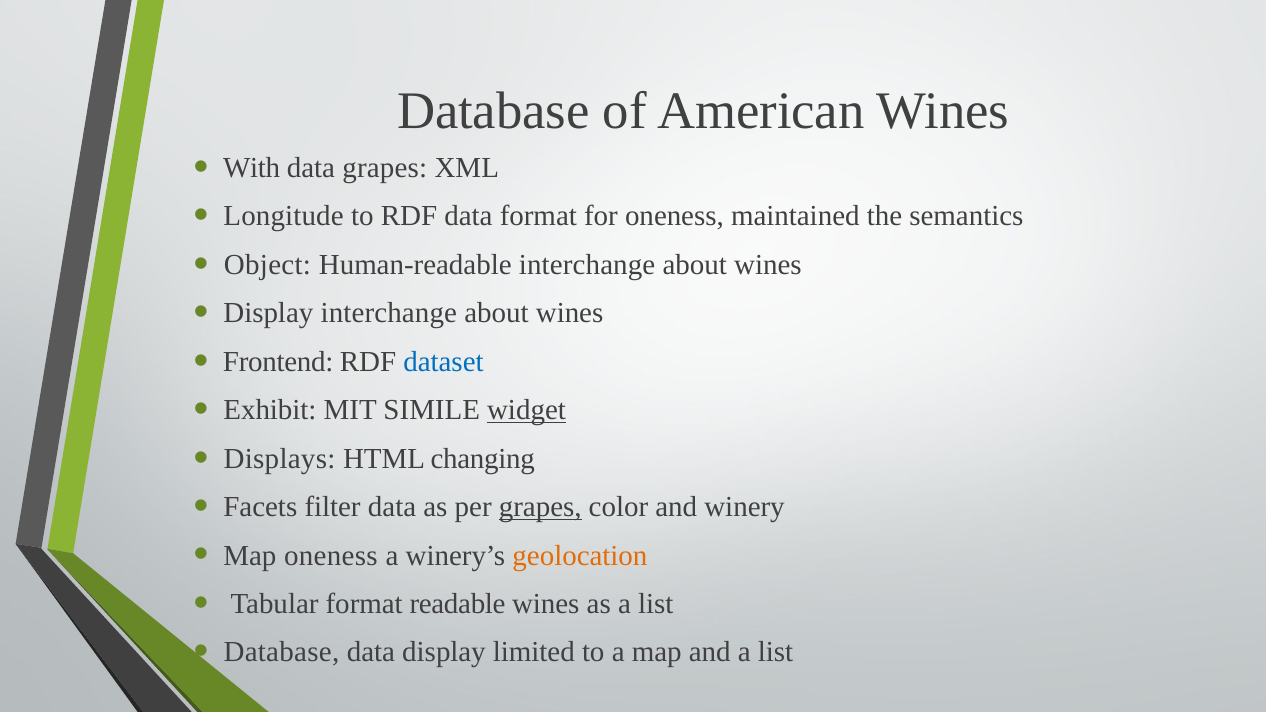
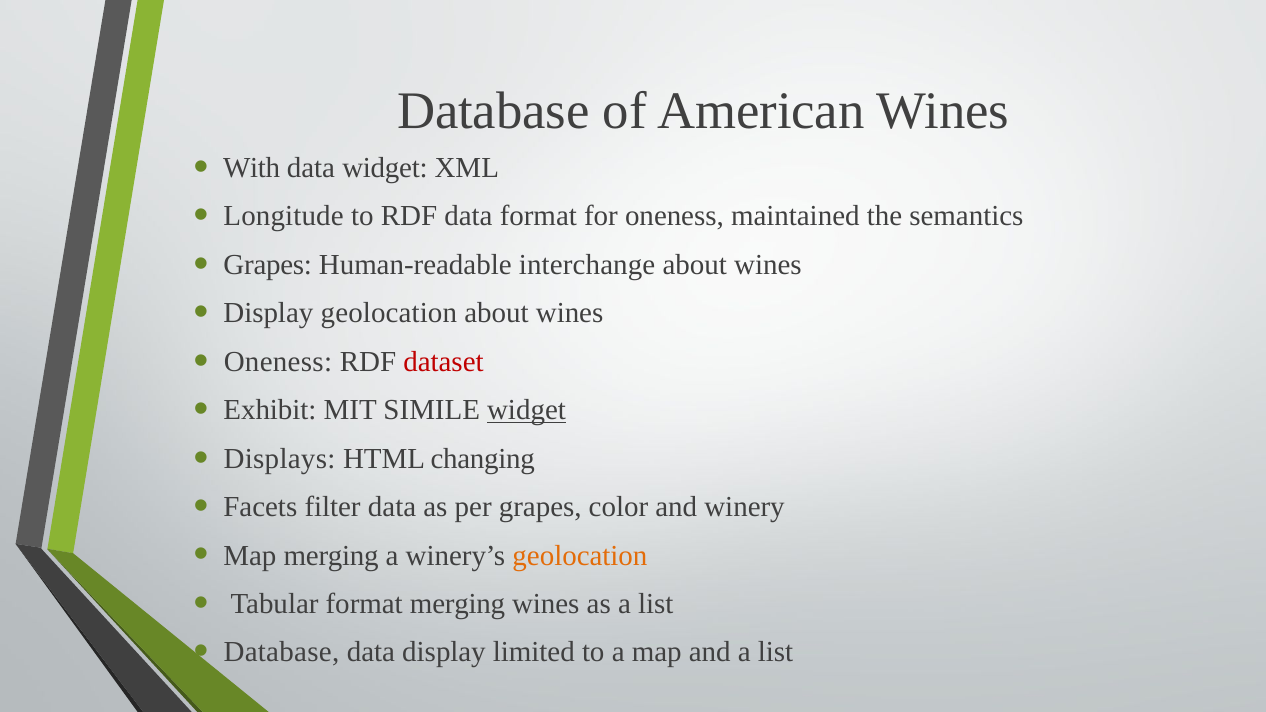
data grapes: grapes -> widget
Object at (267, 265): Object -> Grapes
Display interchange: interchange -> geolocation
Frontend at (278, 362): Frontend -> Oneness
dataset colour: blue -> red
grapes at (540, 507) underline: present -> none
Map oneness: oneness -> merging
format readable: readable -> merging
